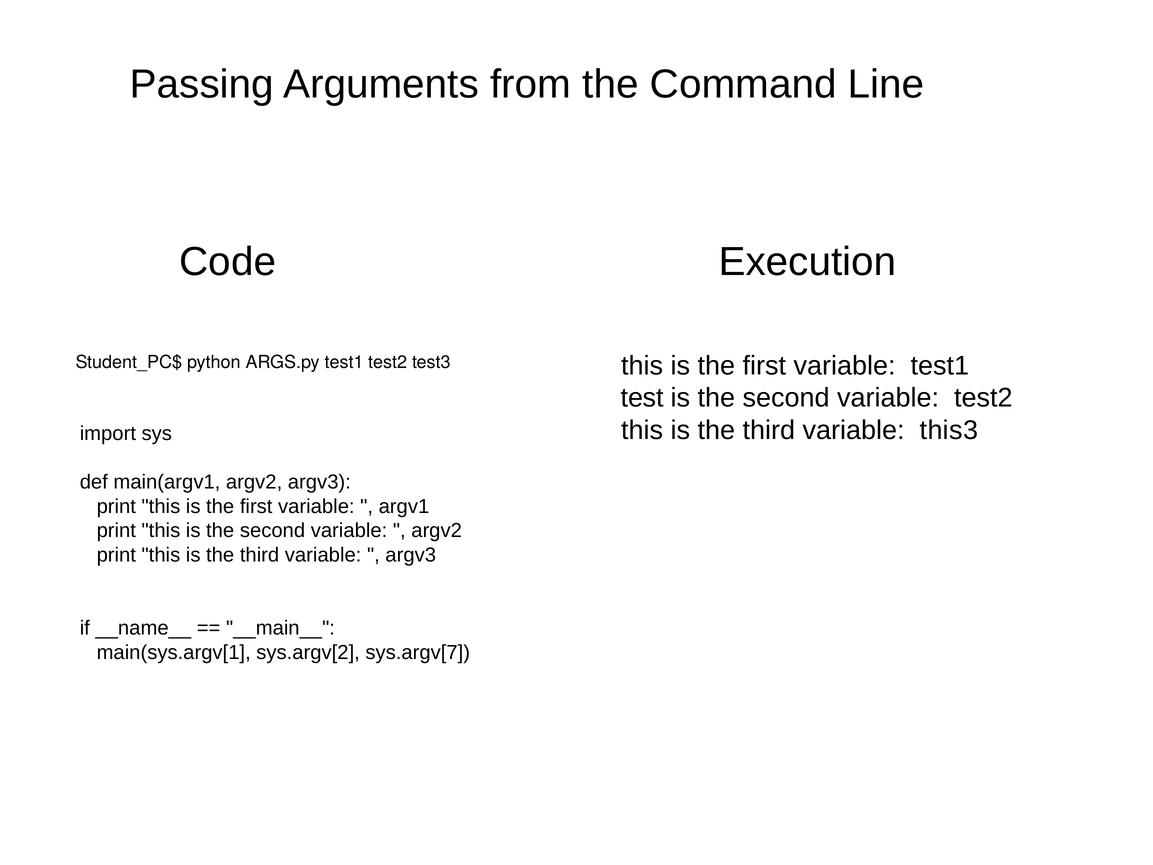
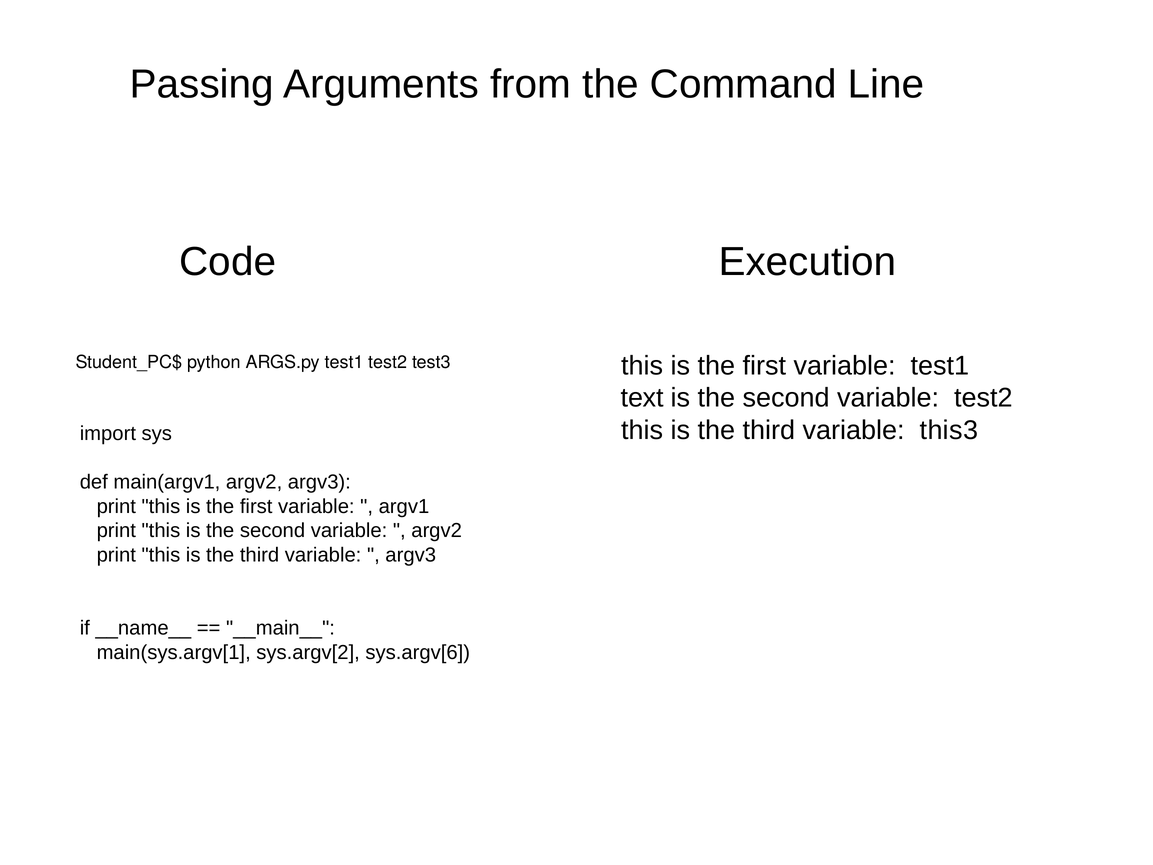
test: test -> text
sys.argv[7: sys.argv[7 -> sys.argv[6
